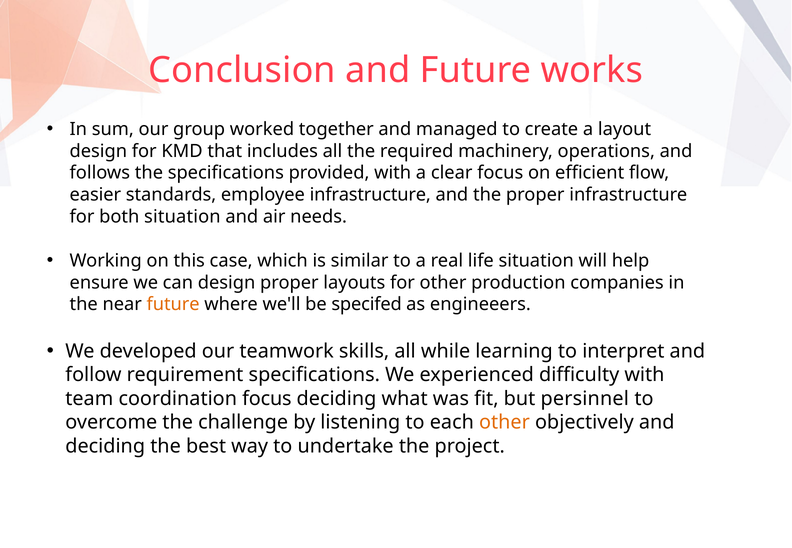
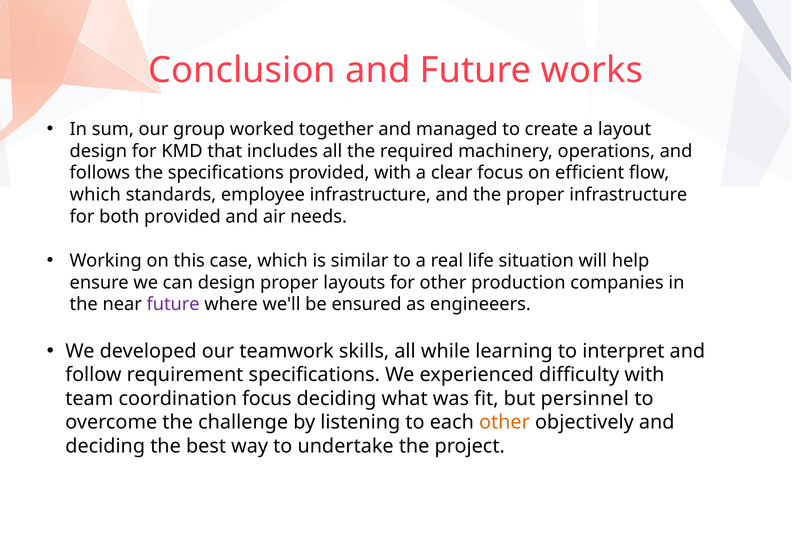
easier at (95, 195): easier -> which
both situation: situation -> provided
future at (173, 305) colour: orange -> purple
specifed: specifed -> ensured
